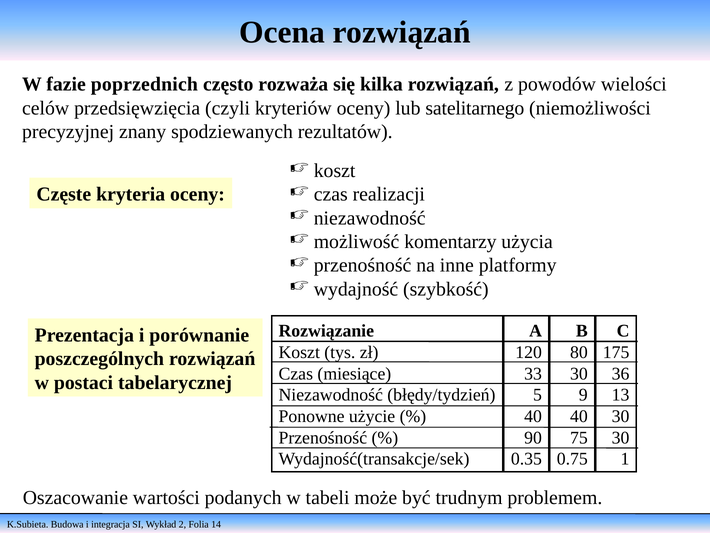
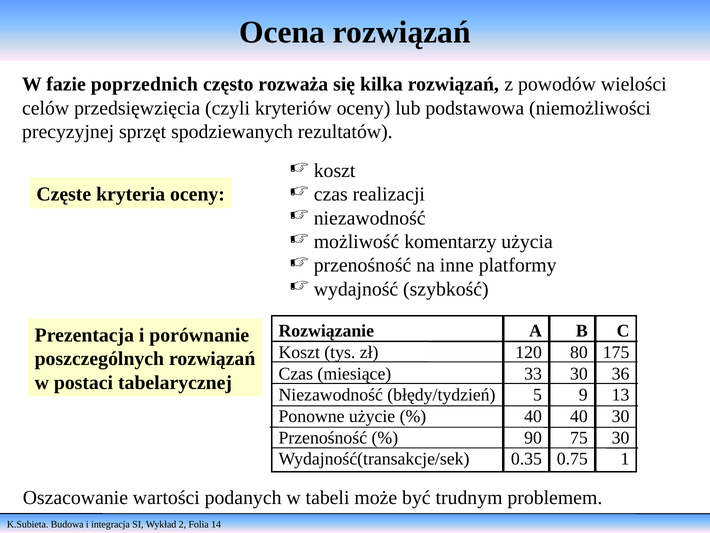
satelitarnego: satelitarnego -> podstawowa
znany: znany -> sprzęt
